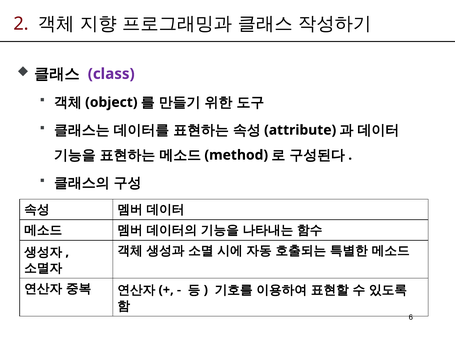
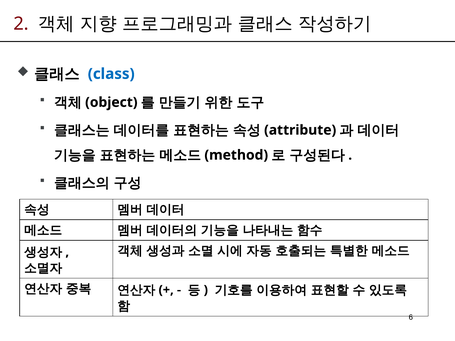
class colour: purple -> blue
